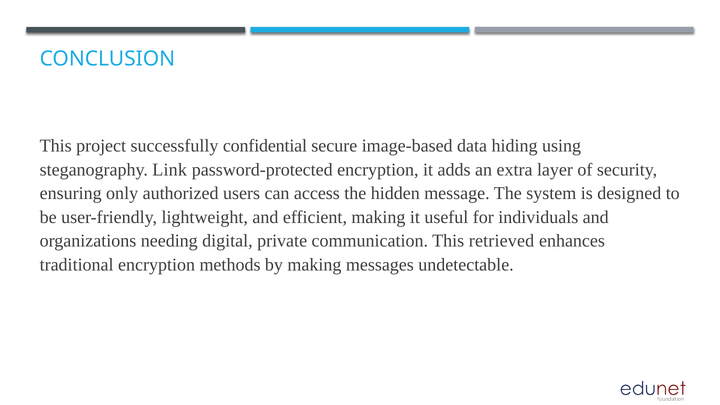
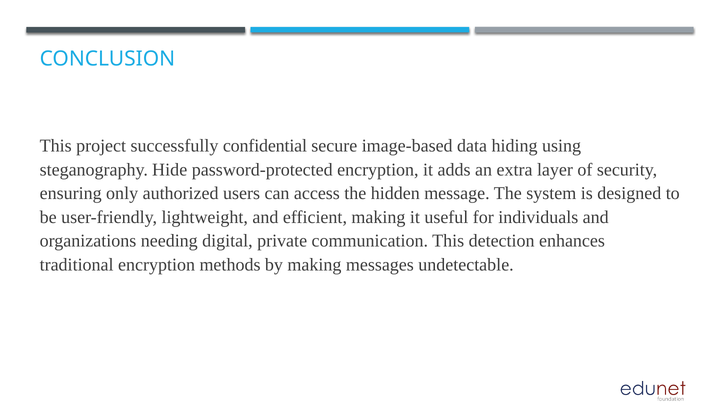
Link: Link -> Hide
retrieved: retrieved -> detection
